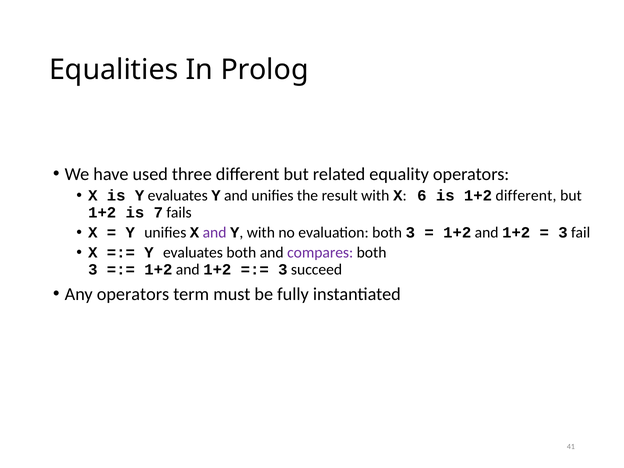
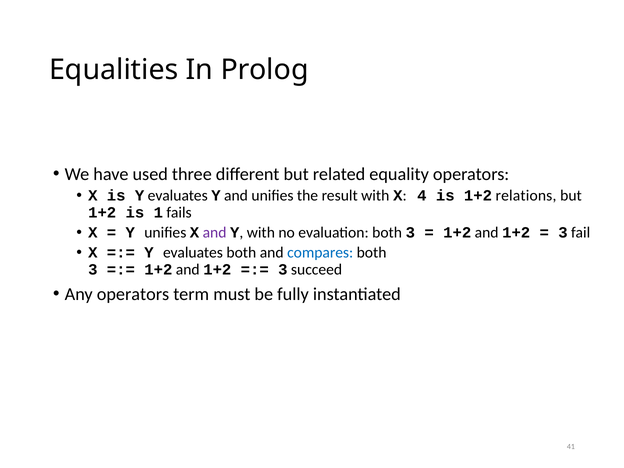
6: 6 -> 4
1+2 different: different -> relations
7: 7 -> 1
compares colour: purple -> blue
